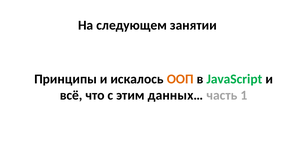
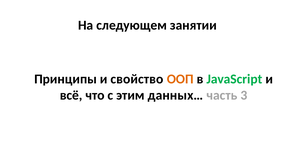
искалось: искалось -> свойство
1: 1 -> 3
